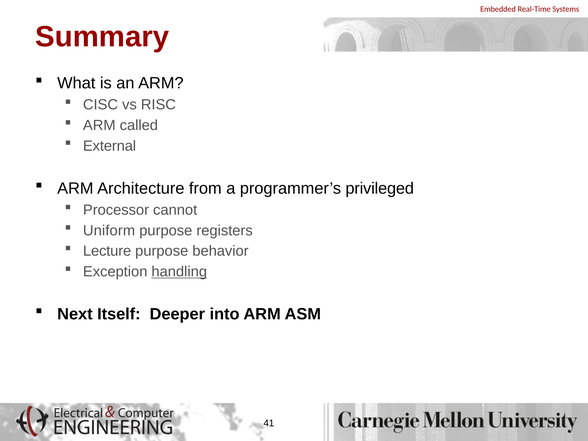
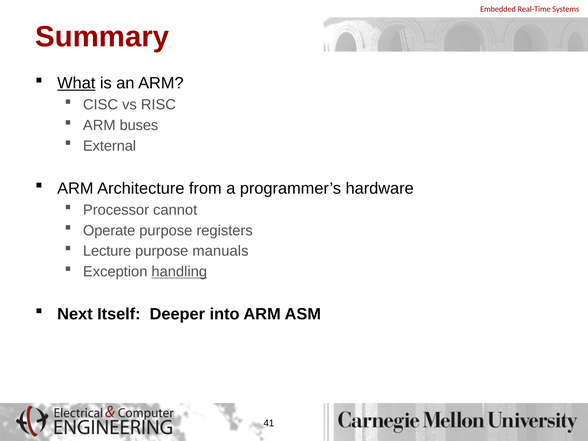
What underline: none -> present
called: called -> buses
privileged: privileged -> hardware
Uniform: Uniform -> Operate
behavior: behavior -> manuals
